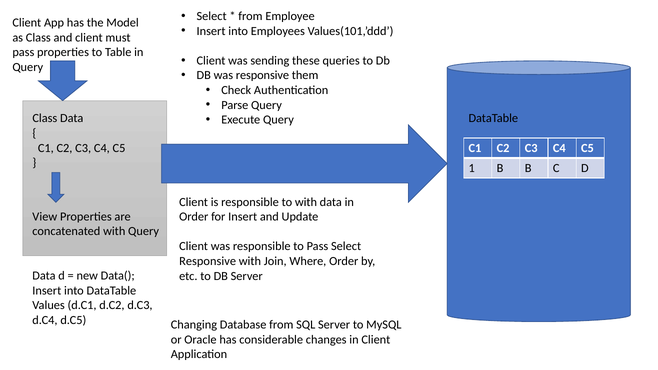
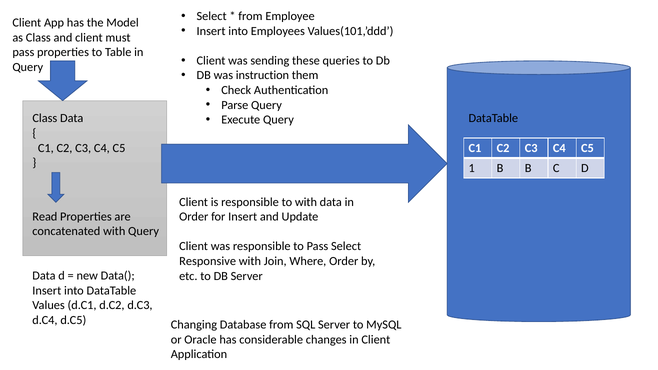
was responsive: responsive -> instruction
View: View -> Read
